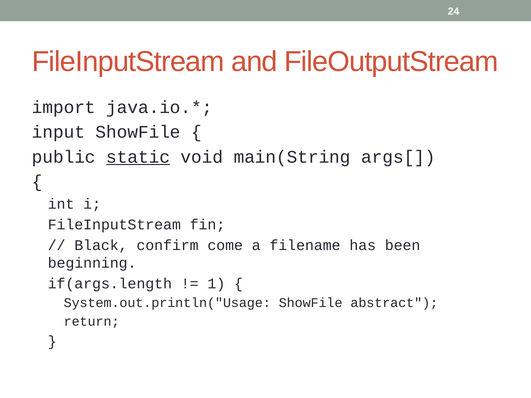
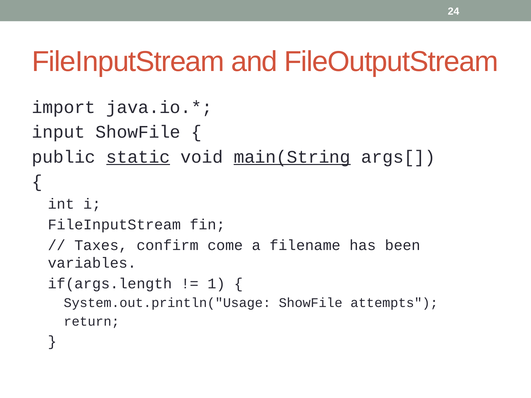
main(String underline: none -> present
Black: Black -> Taxes
beginning: beginning -> variables
abstract: abstract -> attempts
